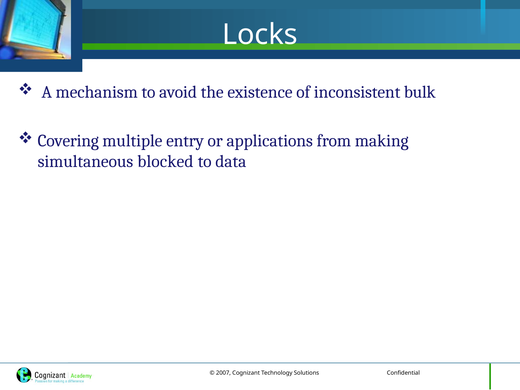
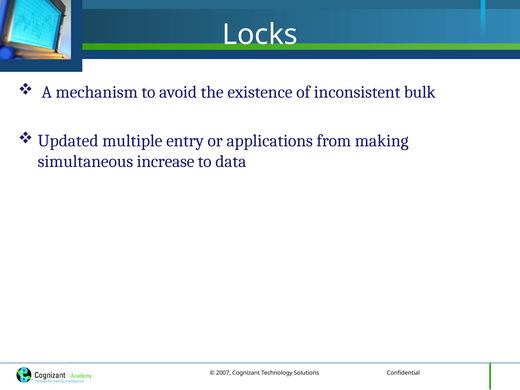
Covering: Covering -> Updated
blocked: blocked -> increase
